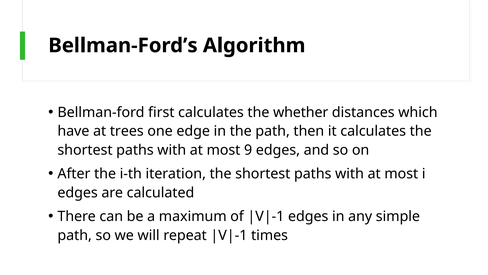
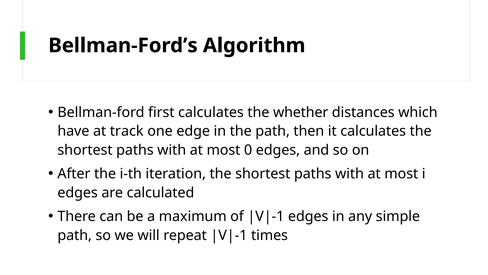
trees: trees -> track
9: 9 -> 0
